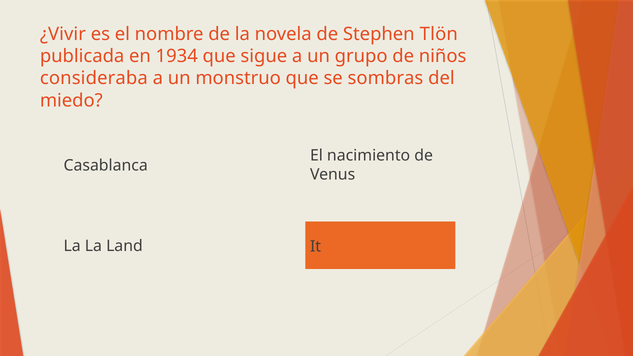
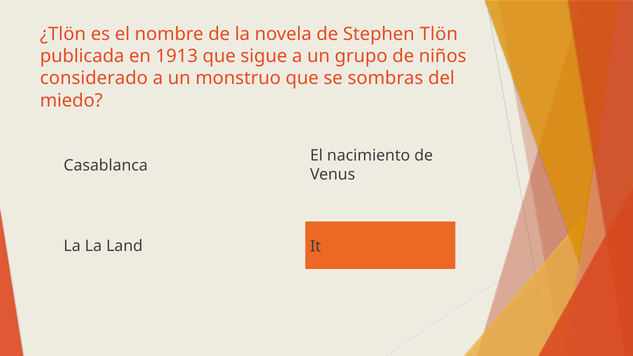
¿Vivir: ¿Vivir -> ¿Tlön
1934: 1934 -> 1913
consideraba: consideraba -> considerado
